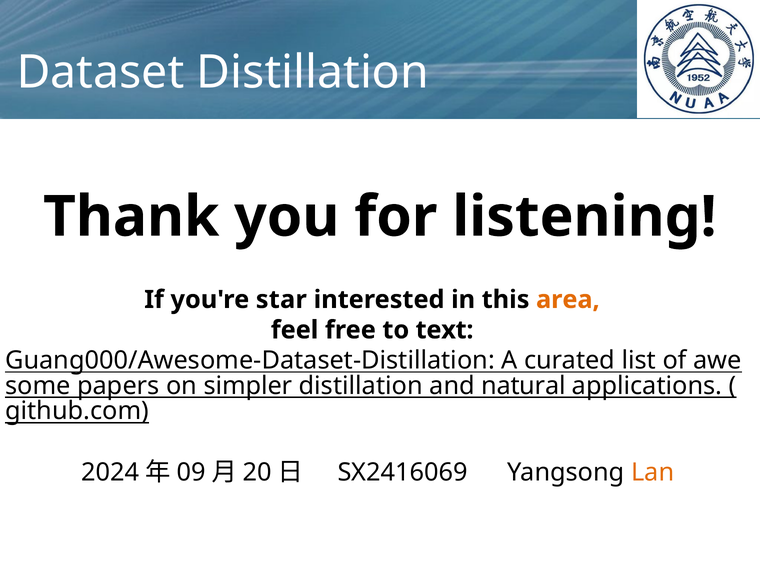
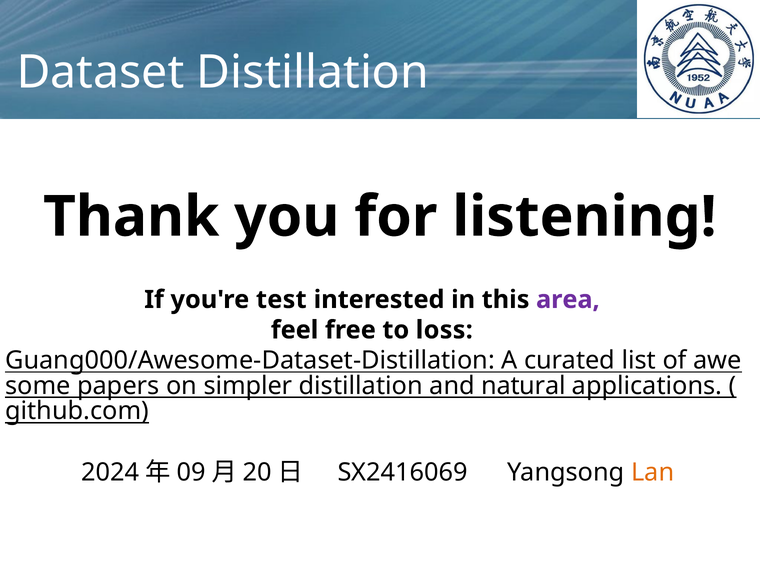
star: star -> test
area colour: orange -> purple
text: text -> loss
